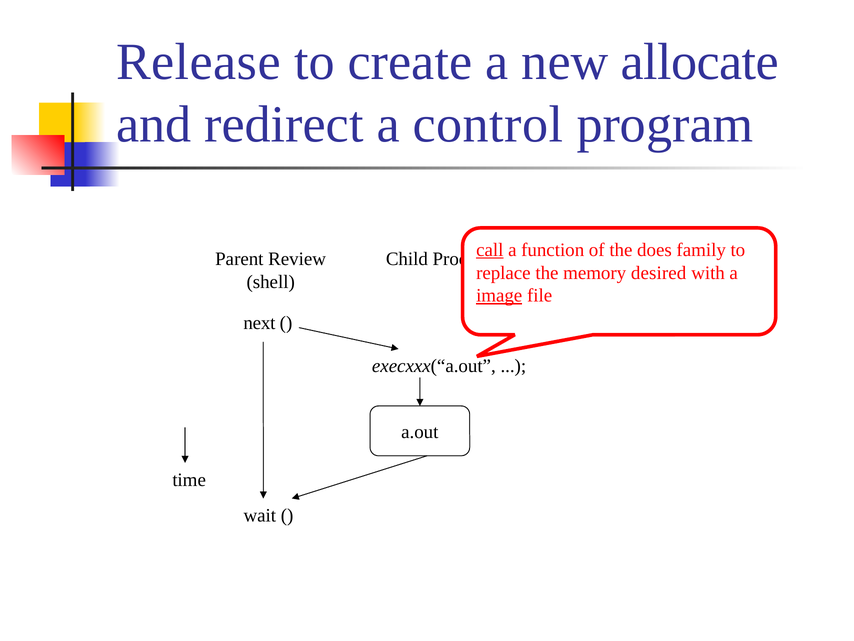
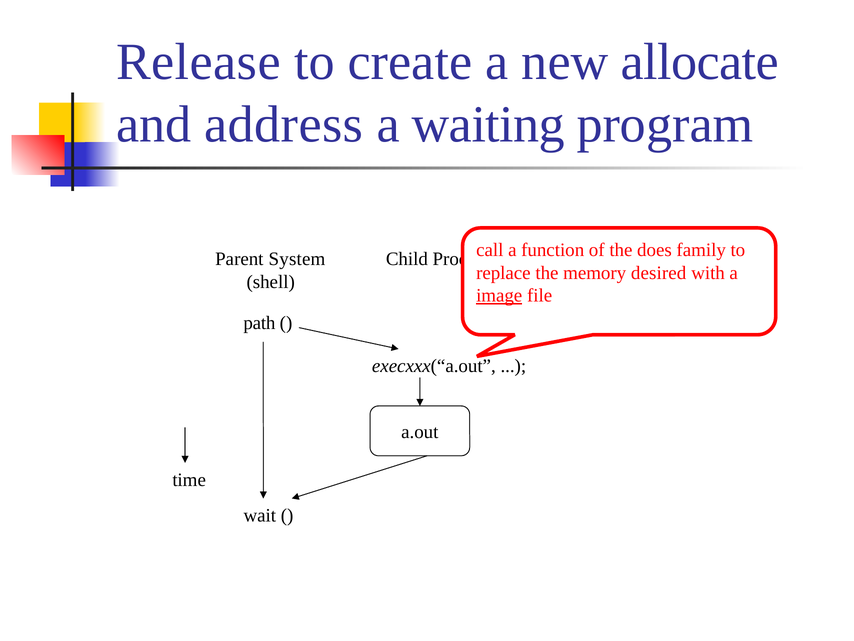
redirect: redirect -> address
control: control -> waiting
call underline: present -> none
Review: Review -> System
next: next -> path
